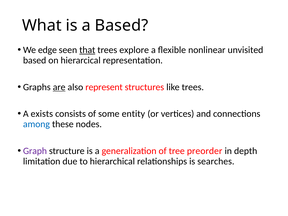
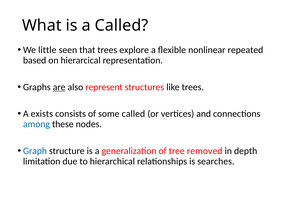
a Based: Based -> Called
edge: edge -> little
that underline: present -> none
unvisited: unvisited -> repeated
some entity: entity -> called
Graph colour: purple -> blue
preorder: preorder -> removed
